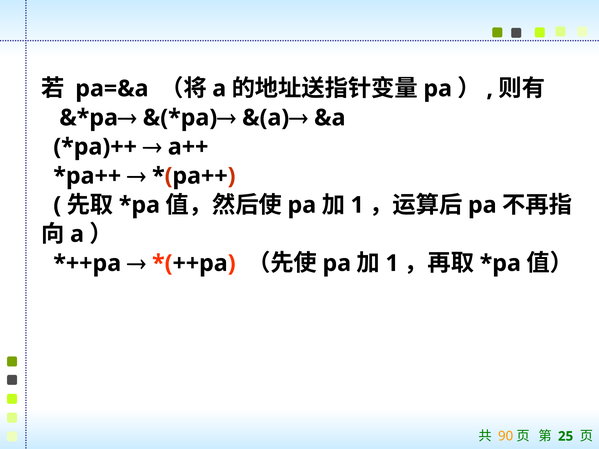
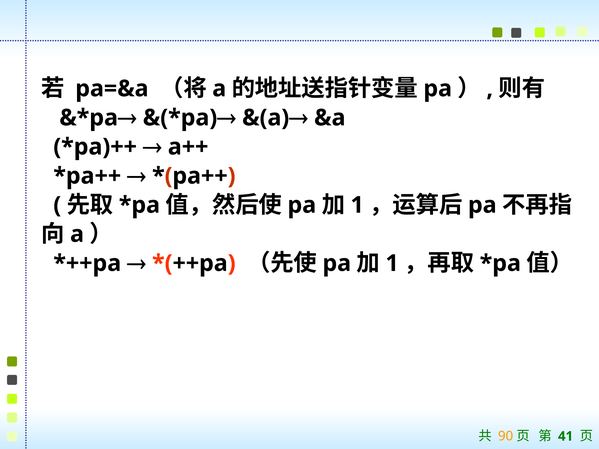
25: 25 -> 41
